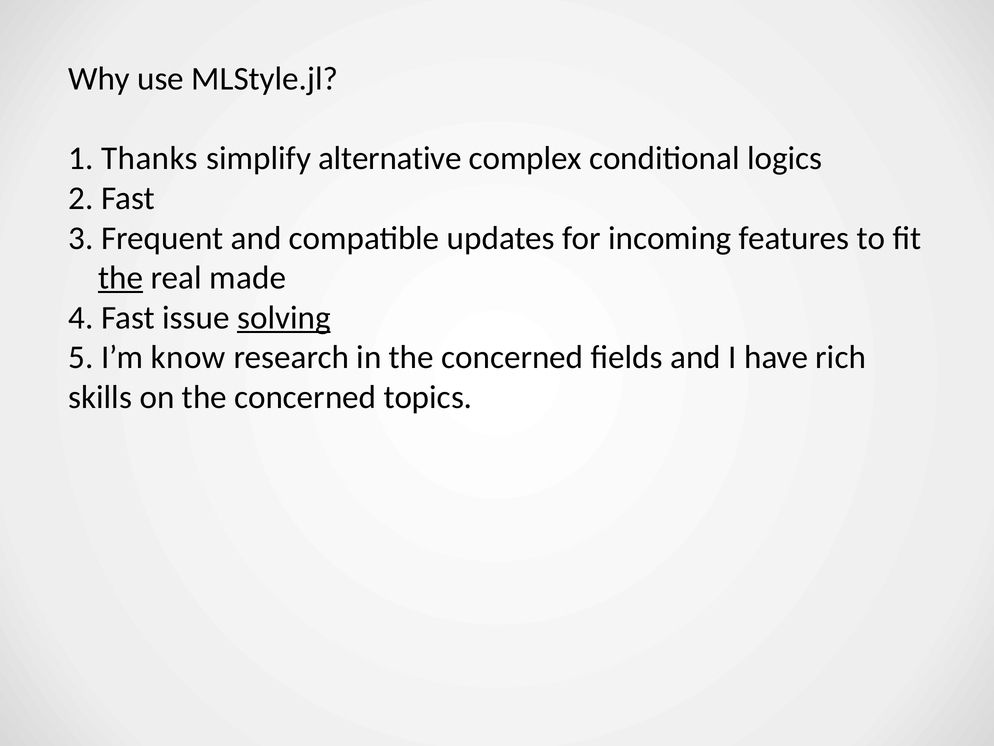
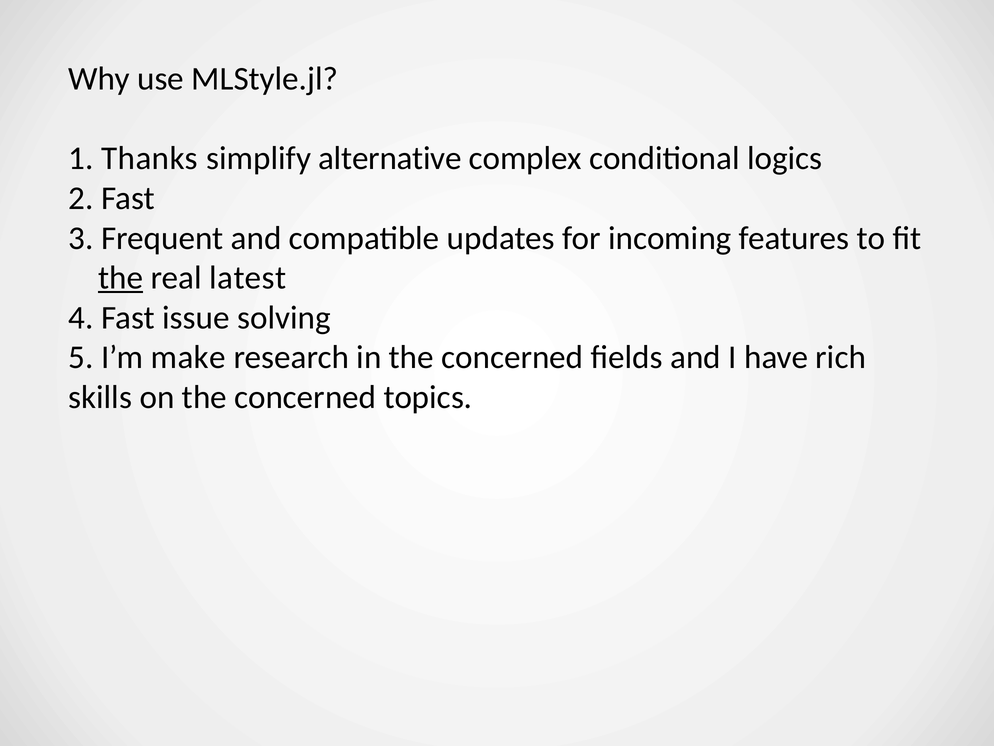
made: made -> latest
solving underline: present -> none
know: know -> make
